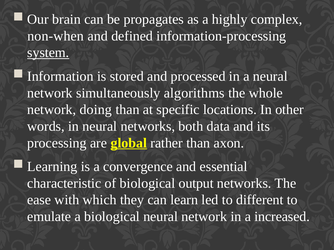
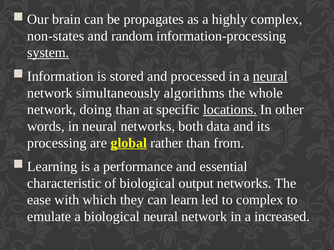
non-when: non-when -> non-states
defined: defined -> random
neural at (270, 76) underline: none -> present
locations underline: none -> present
axon: axon -> from
convergence: convergence -> performance
to different: different -> complex
